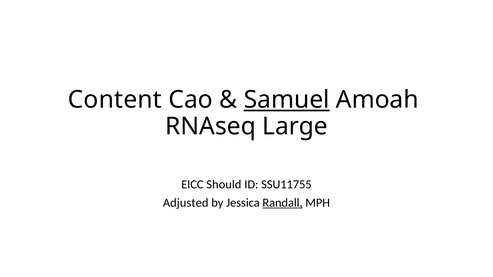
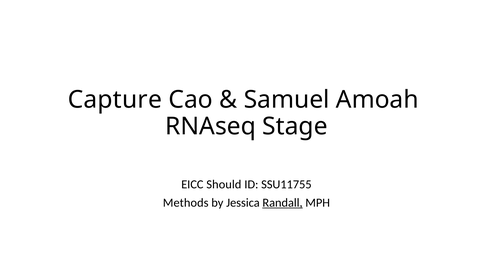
Content: Content -> Capture
Samuel underline: present -> none
Large: Large -> Stage
Adjusted: Adjusted -> Methods
